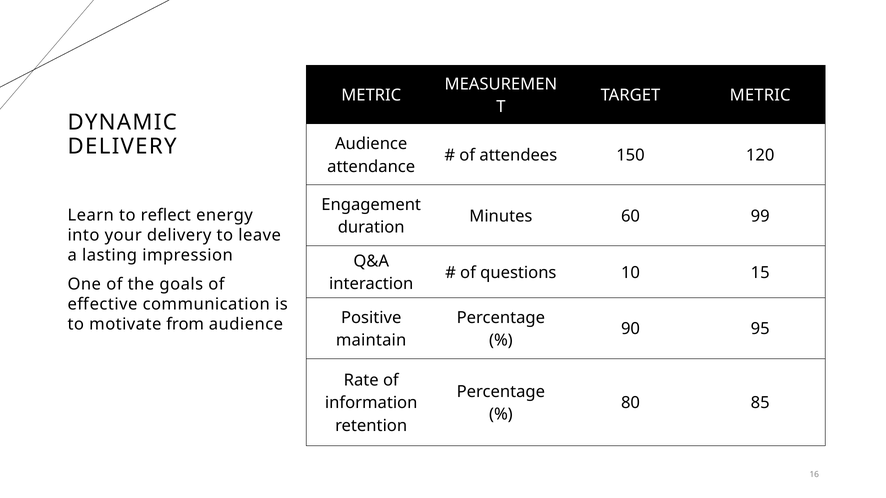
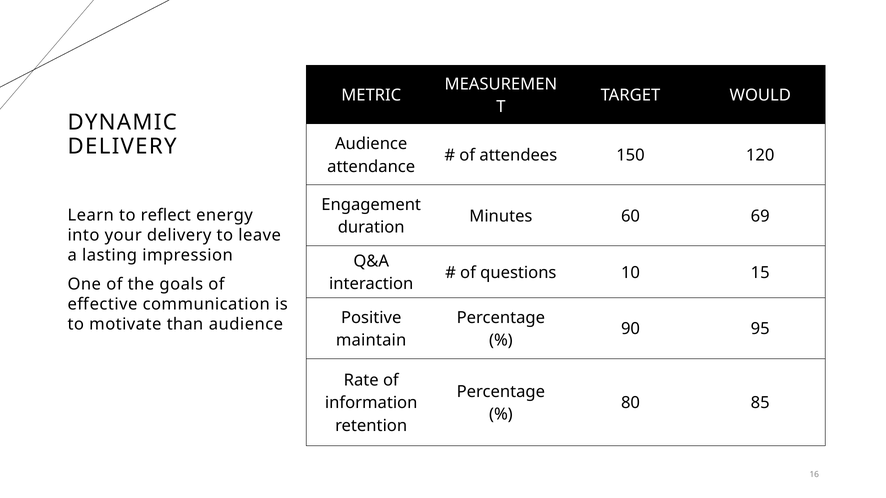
TARGET METRIC: METRIC -> WOULD
99: 99 -> 69
from: from -> than
